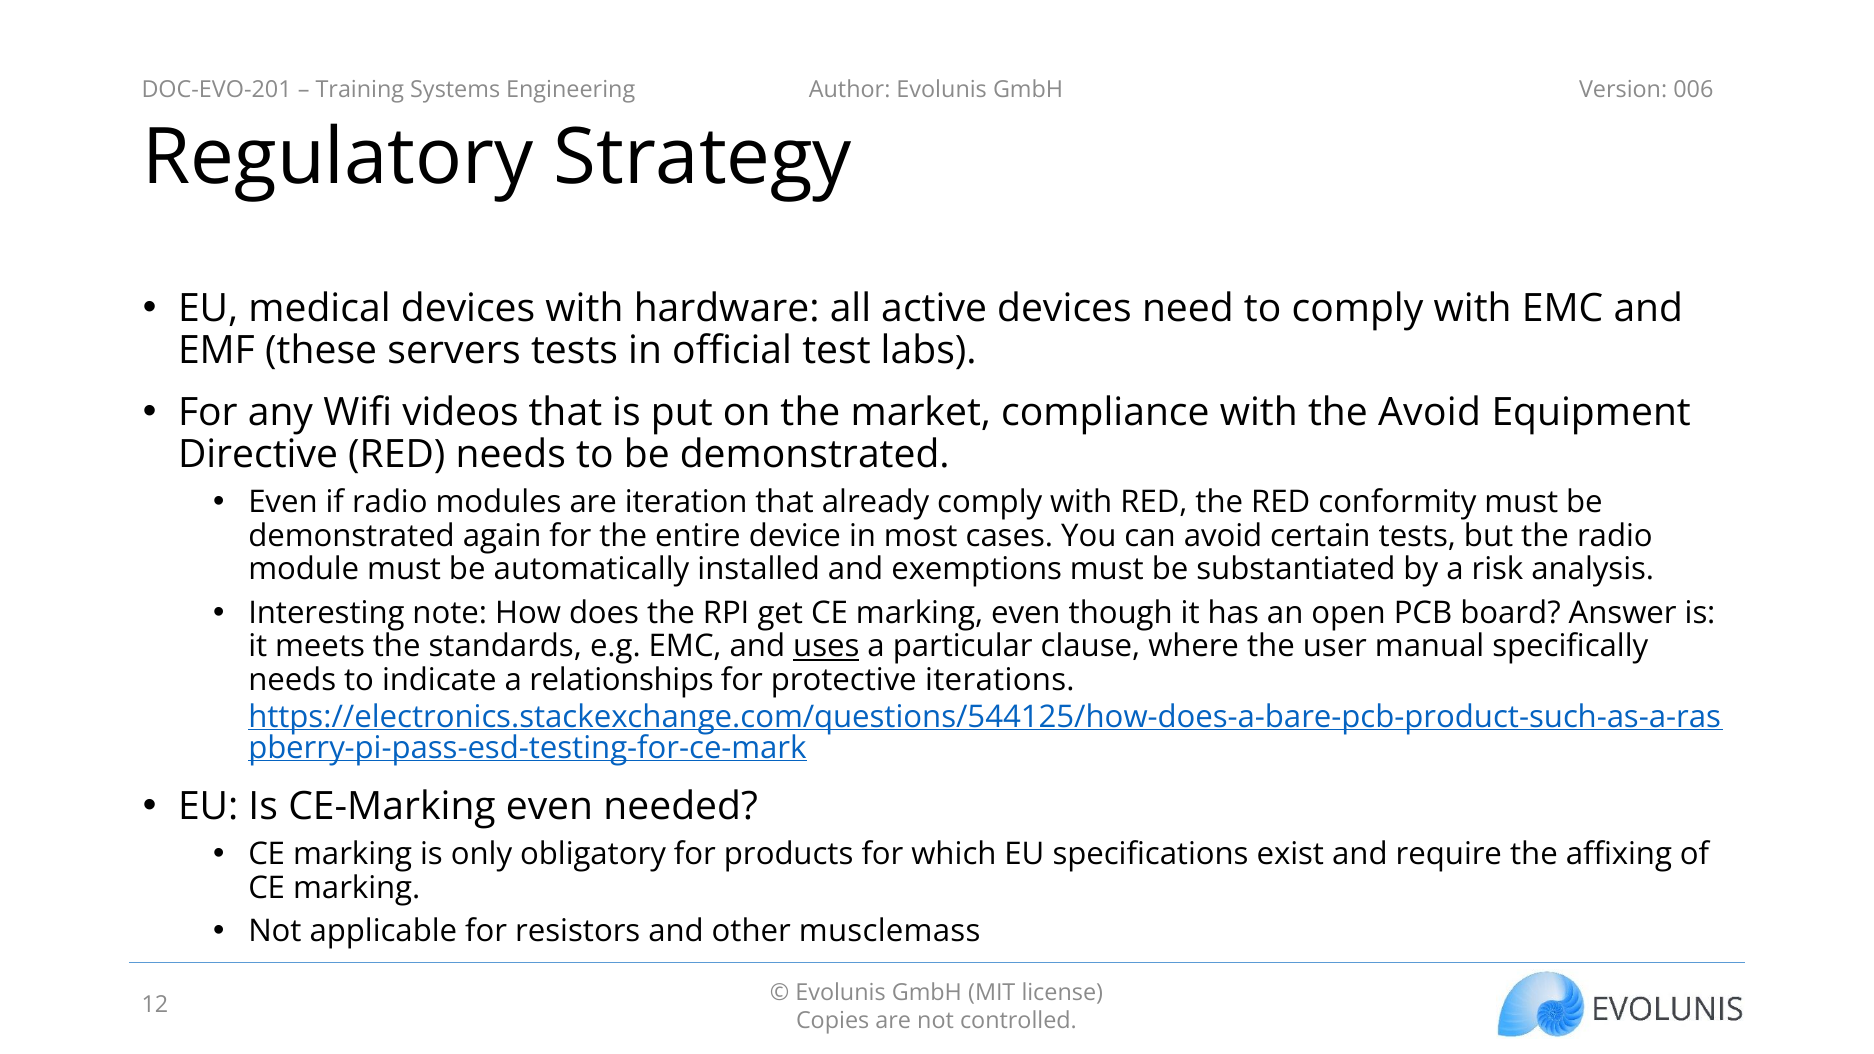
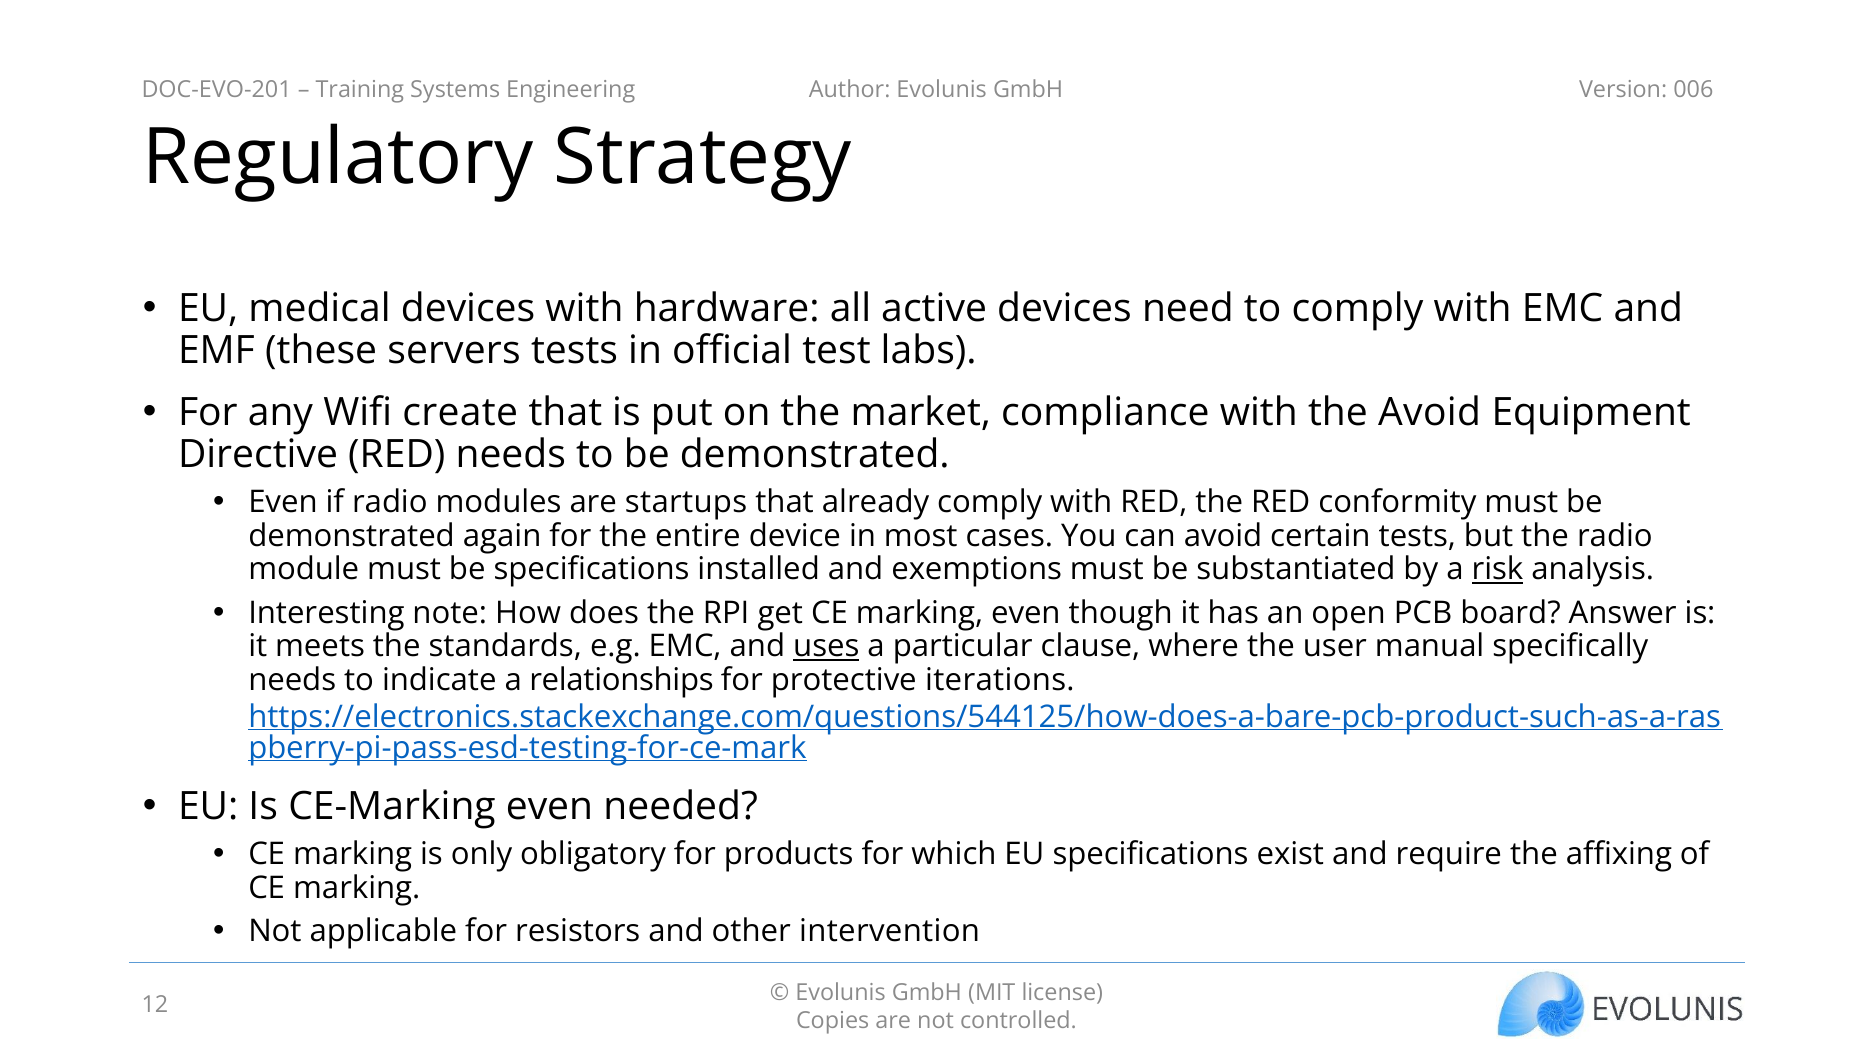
videos: videos -> create
iteration: iteration -> startups
be automatically: automatically -> specifications
risk underline: none -> present
musclemass: musclemass -> intervention
